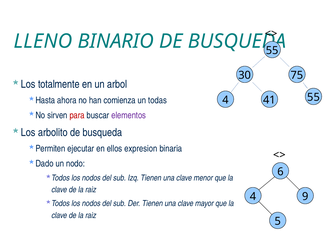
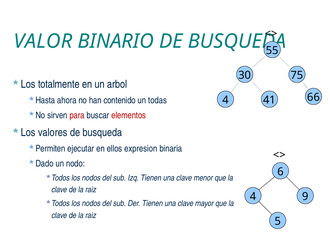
LLENO: LLENO -> VALOR
comienza: comienza -> contenido
4 55: 55 -> 66
elementos colour: purple -> red
arbolito: arbolito -> valores
